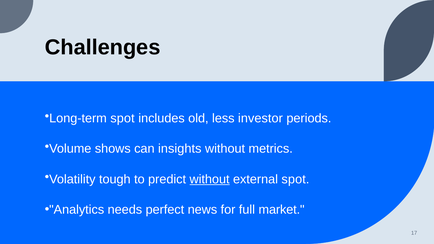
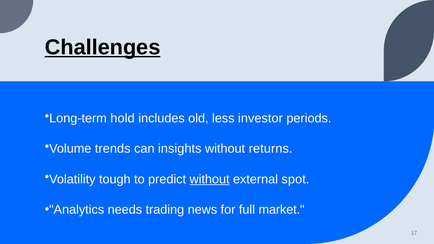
Challenges underline: none -> present
Long-term spot: spot -> hold
shows: shows -> trends
metrics: metrics -> returns
perfect: perfect -> trading
